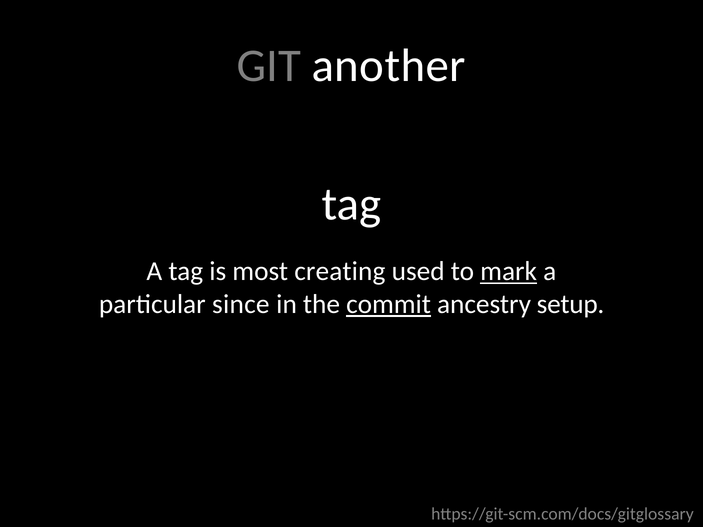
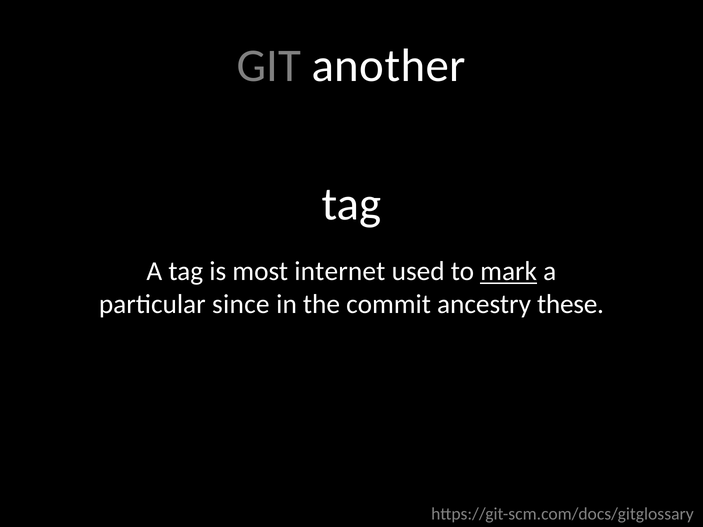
creating: creating -> internet
commit underline: present -> none
setup: setup -> these
